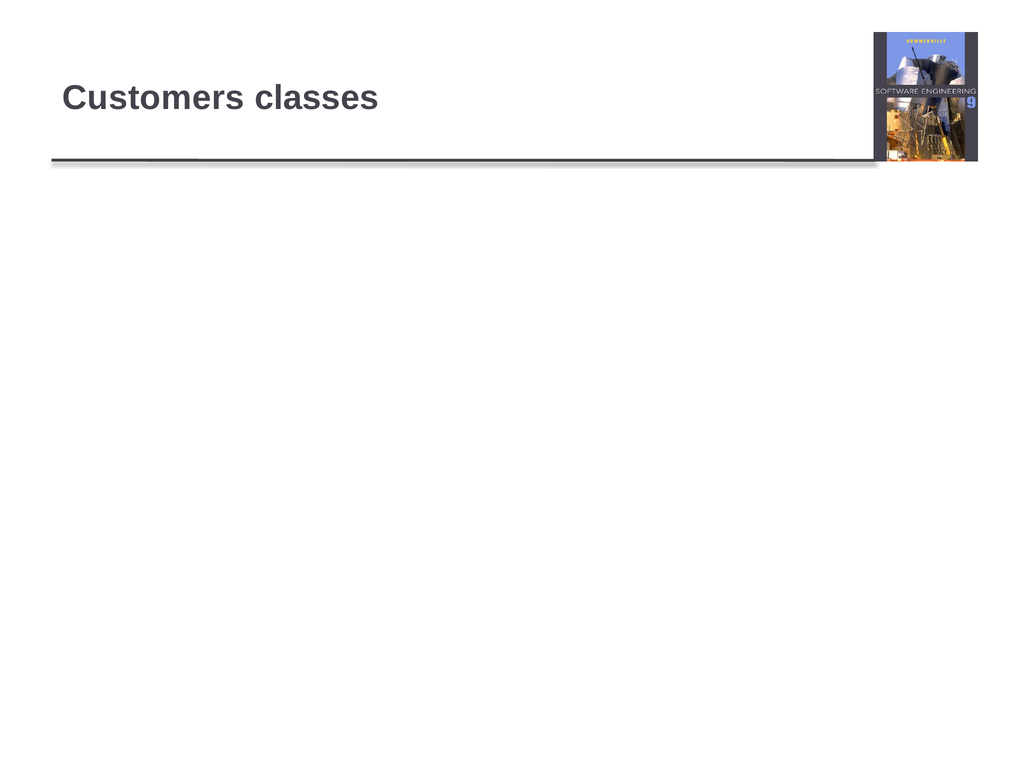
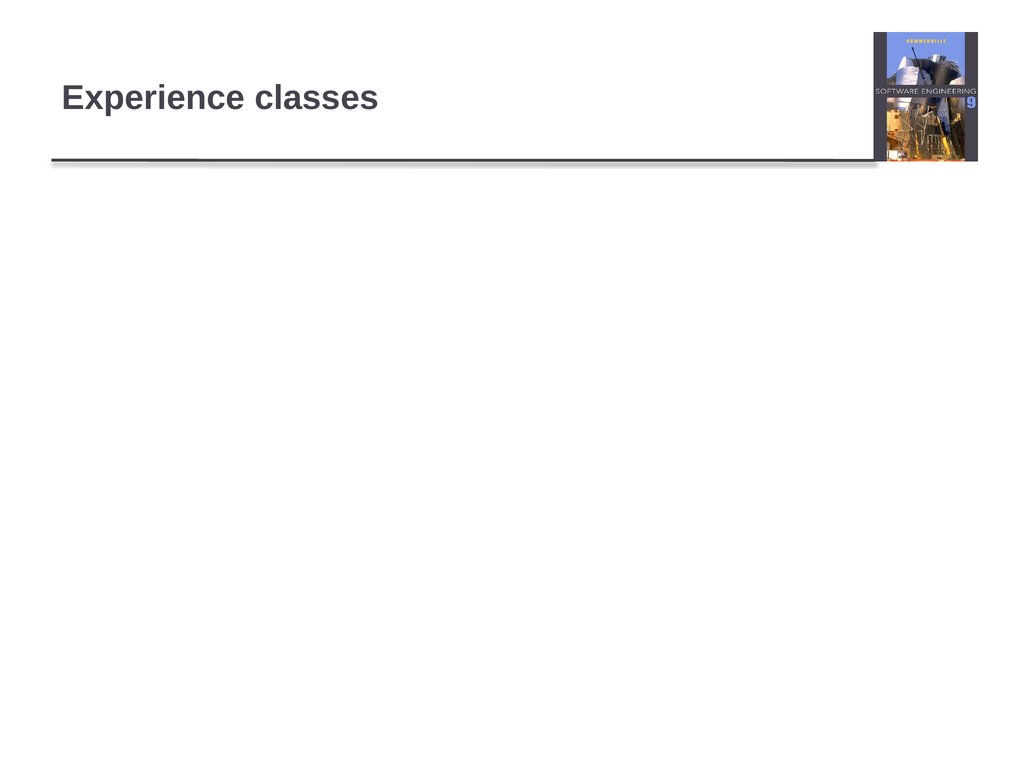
Customers: Customers -> Experience
